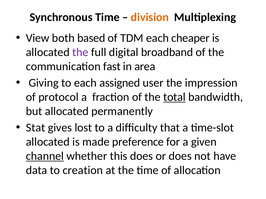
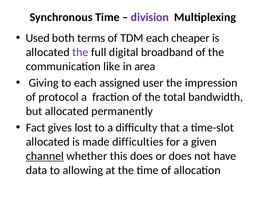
division colour: orange -> purple
View: View -> Used
based: based -> terms
fast: fast -> like
total underline: present -> none
Stat: Stat -> Fact
preference: preference -> difficulties
creation: creation -> allowing
